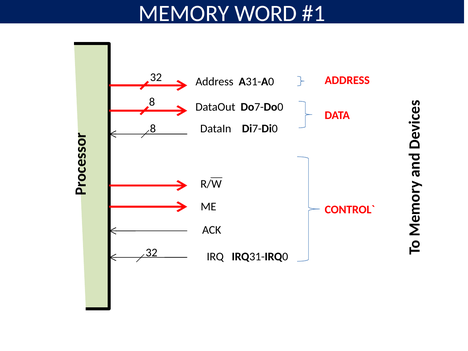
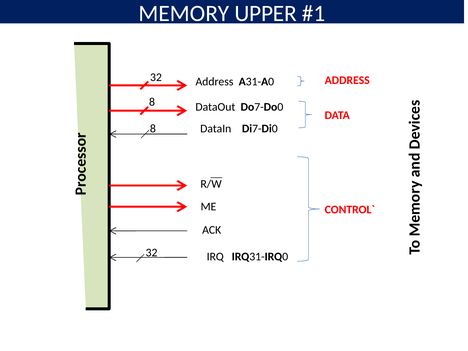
WORD: WORD -> UPPER
